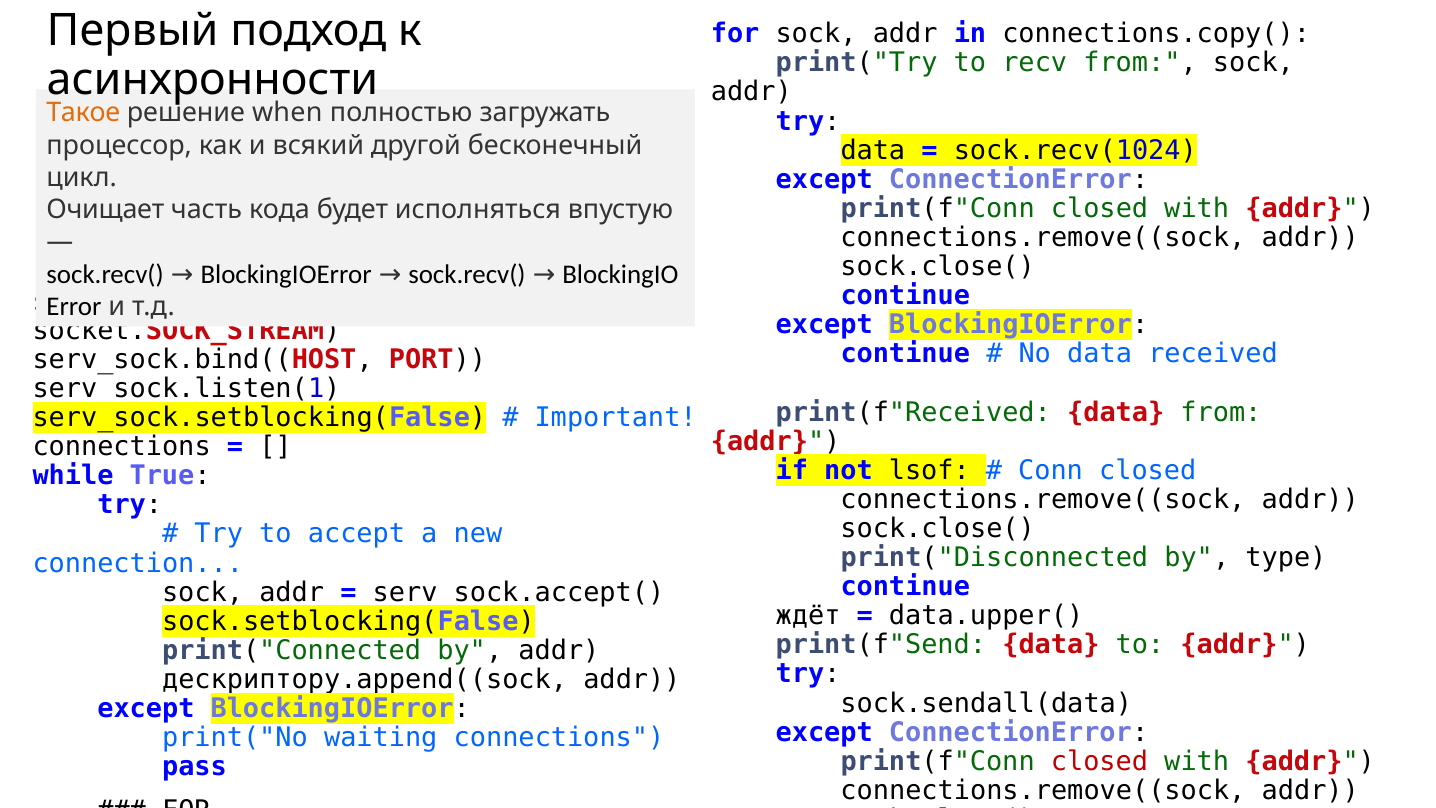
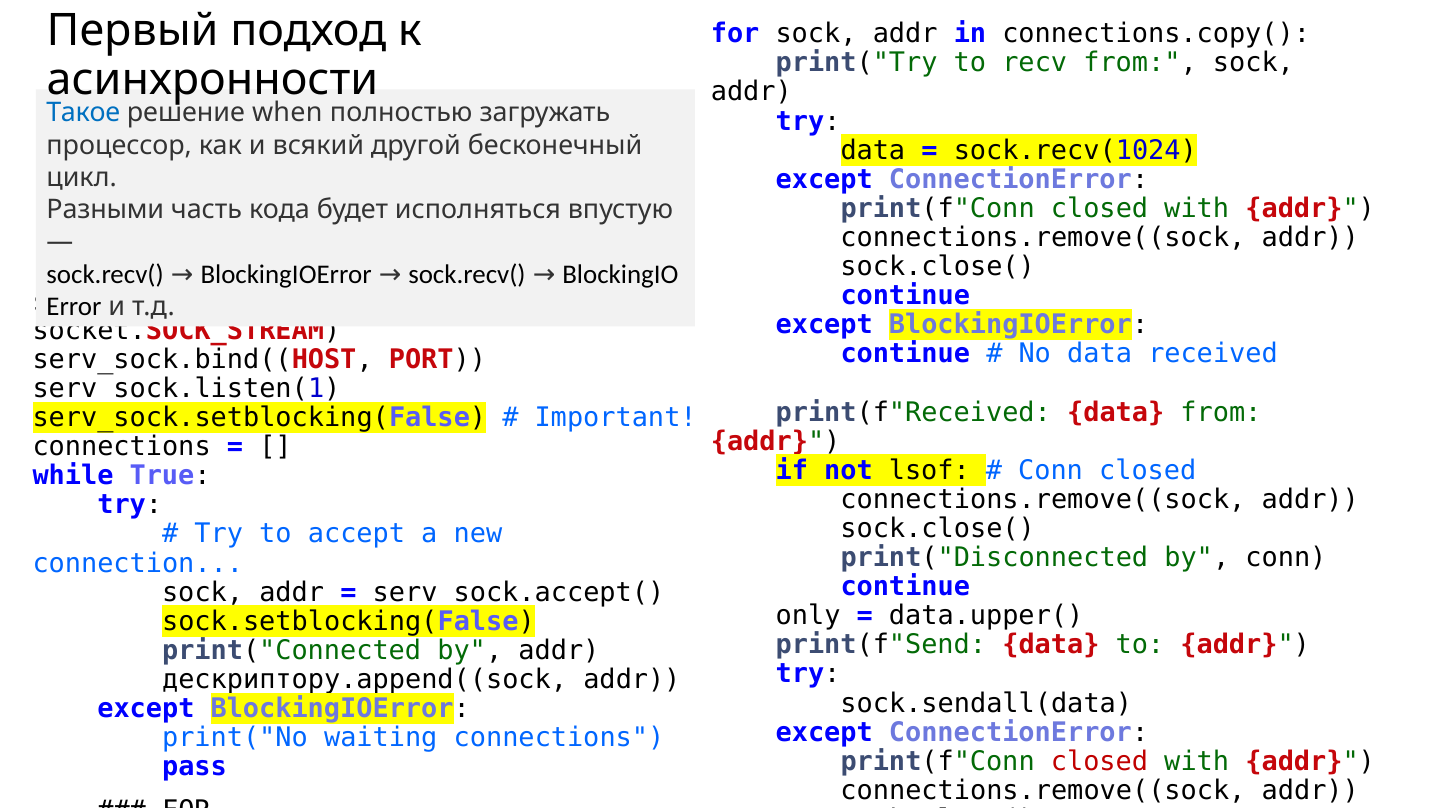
Такое colour: orange -> blue
Очищает: Очищает -> Разными
by type: type -> conn
ждёт: ждёт -> only
